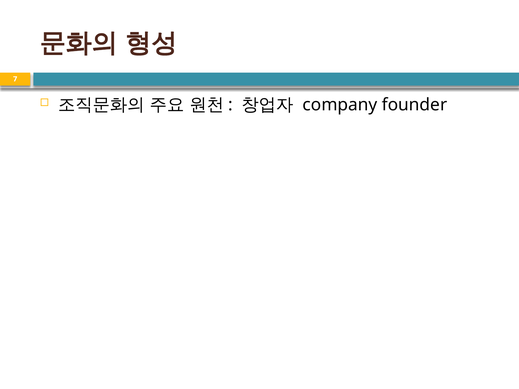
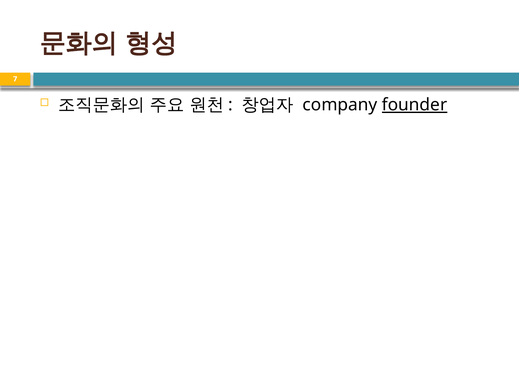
founder underline: none -> present
